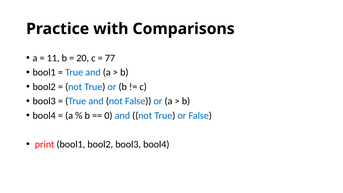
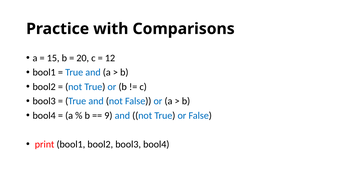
11: 11 -> 15
77: 77 -> 12
0: 0 -> 9
